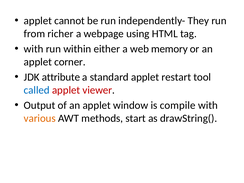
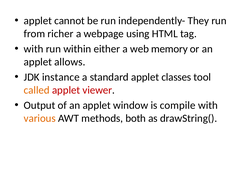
corner: corner -> allows
attribute: attribute -> instance
restart: restart -> classes
called colour: blue -> orange
start: start -> both
